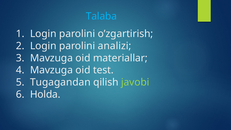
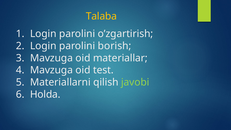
Talaba colour: light blue -> yellow
analizi: analizi -> borish
Tugagandan: Tugagandan -> Materiallarni
